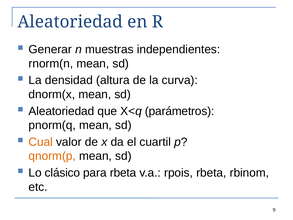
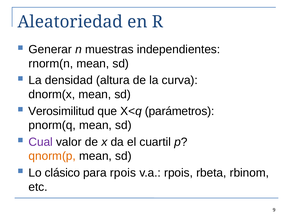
Aleatoriedad at (61, 111): Aleatoriedad -> Verosimilitud
Cual colour: orange -> purple
para rbeta: rbeta -> rpois
